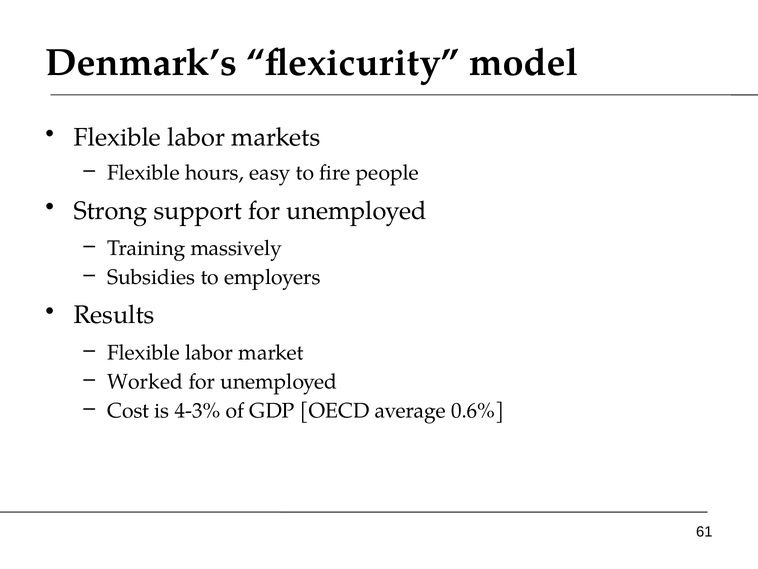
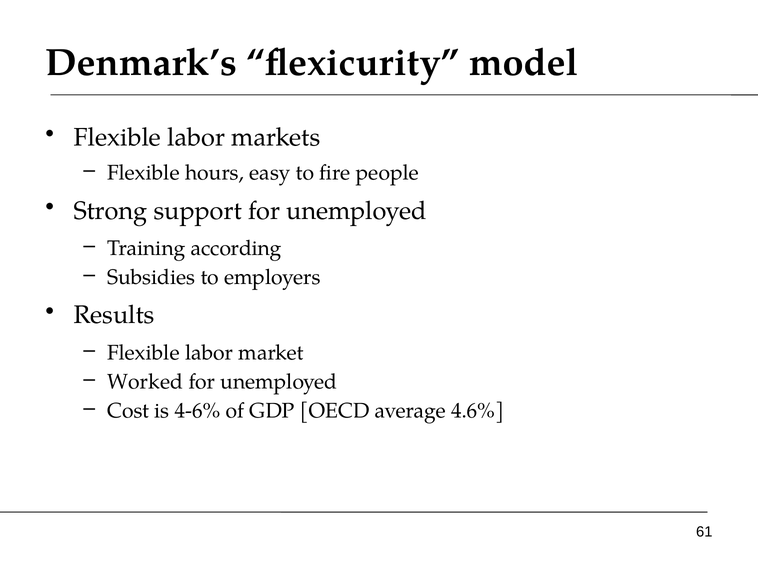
massively: massively -> according
4-3%: 4-3% -> 4-6%
0.6%: 0.6% -> 4.6%
